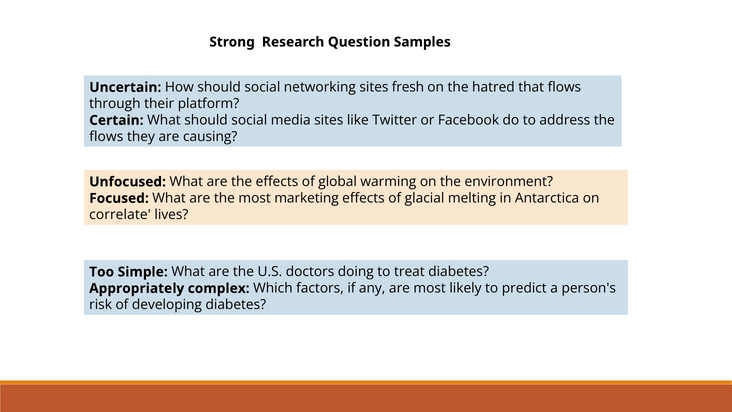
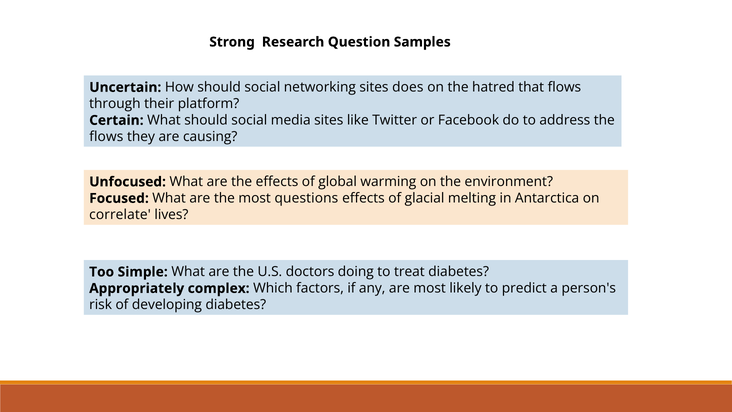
fresh: fresh -> does
marketing: marketing -> questions
